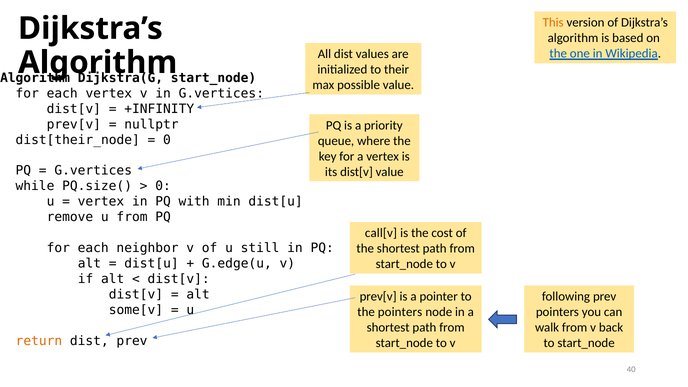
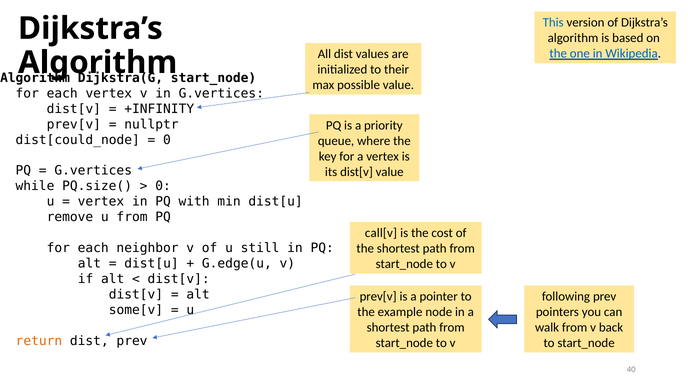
This colour: orange -> blue
dist[their_node: dist[their_node -> dist[could_node
the pointers: pointers -> example
